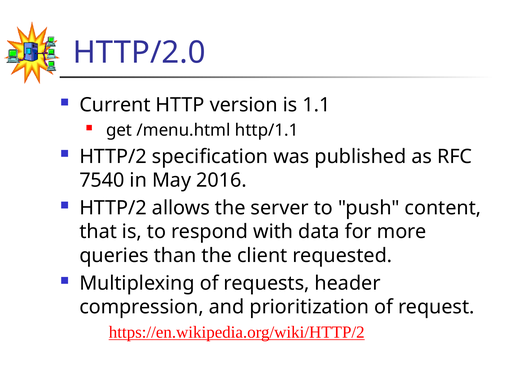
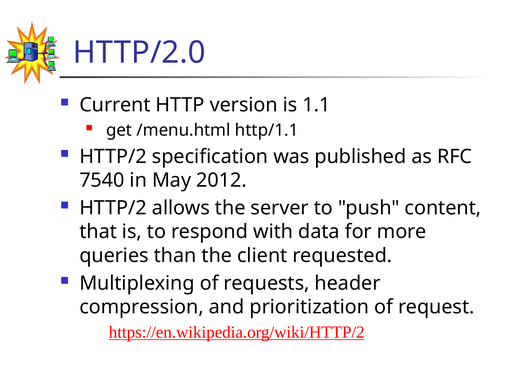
2016: 2016 -> 2012
